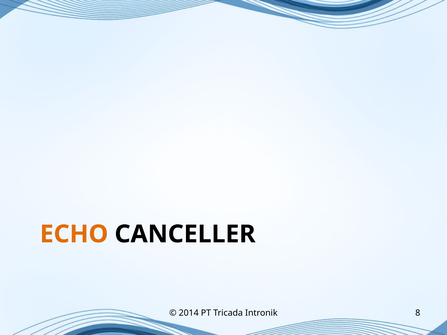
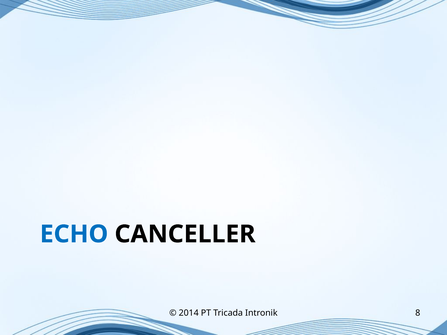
ECHO colour: orange -> blue
